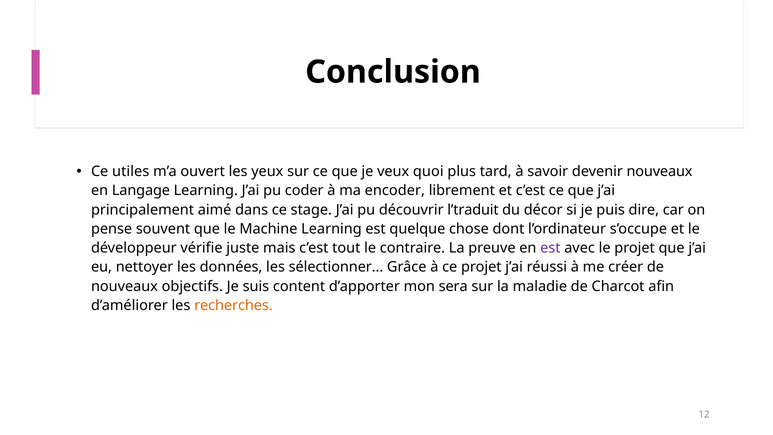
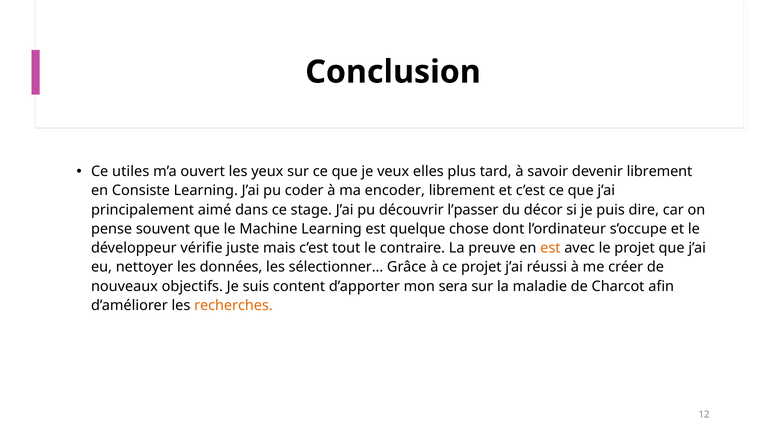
quoi: quoi -> elles
devenir nouveaux: nouveaux -> librement
Langage: Langage -> Consiste
l’traduit: l’traduit -> l’passer
est at (550, 248) colour: purple -> orange
